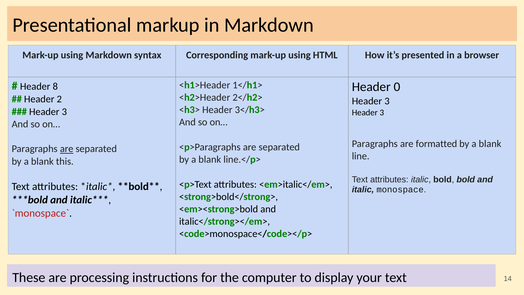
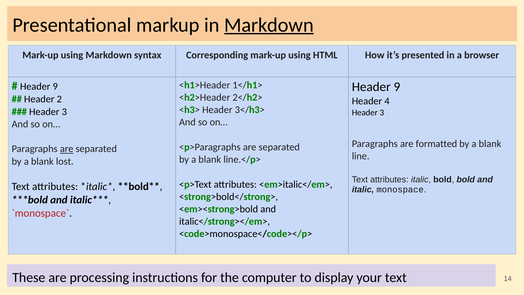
Markdown at (269, 25) underline: none -> present
8 at (55, 86): 8 -> 9
0 at (397, 87): 0 -> 9
3 at (387, 101): 3 -> 4
this: this -> lost
